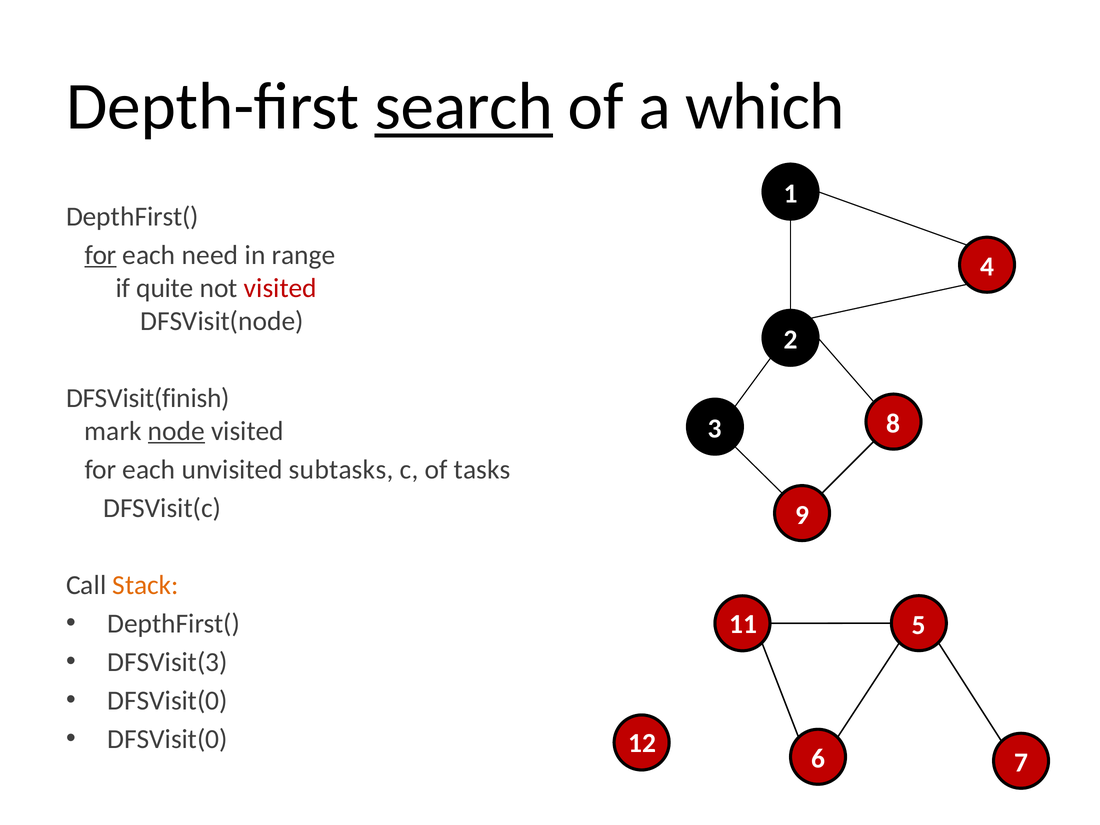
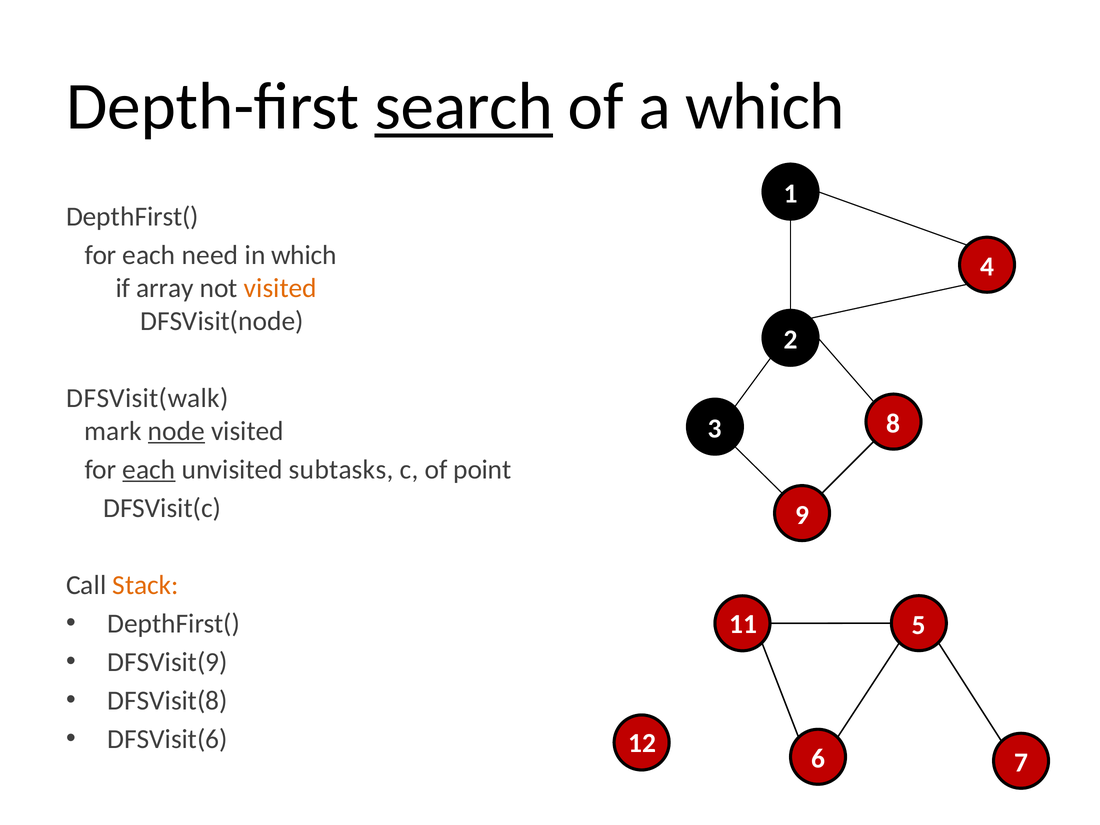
for at (101, 255) underline: present -> none
in range: range -> which
quite: quite -> array
visited at (280, 288) colour: red -> orange
DFSVisit(finish: DFSVisit(finish -> DFSVisit(walk
each at (149, 469) underline: none -> present
tasks: tasks -> point
DFSVisit(3: DFSVisit(3 -> DFSVisit(9
DFSVisit(0 at (167, 700): DFSVisit(0 -> DFSVisit(8
DFSVisit(0 at (167, 739): DFSVisit(0 -> DFSVisit(6
